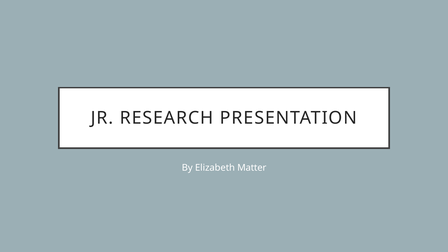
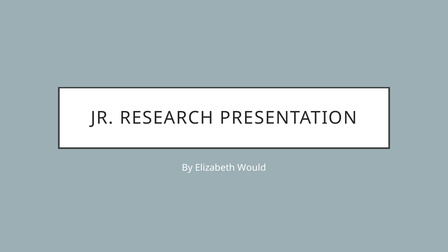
Matter: Matter -> Would
